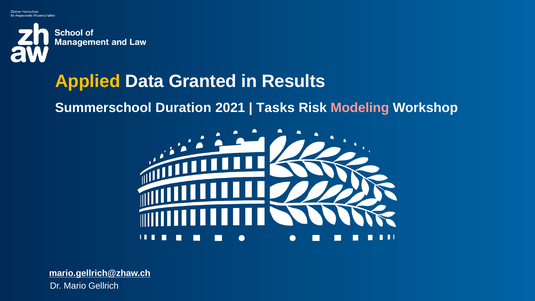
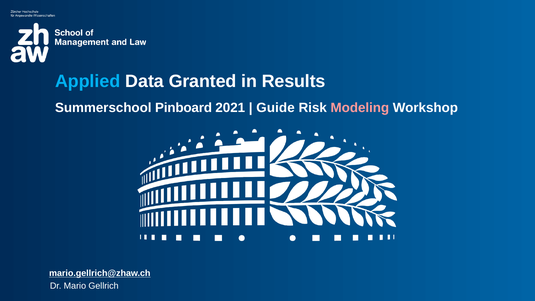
Applied colour: yellow -> light blue
Duration: Duration -> Pinboard
Tasks: Tasks -> Guide
